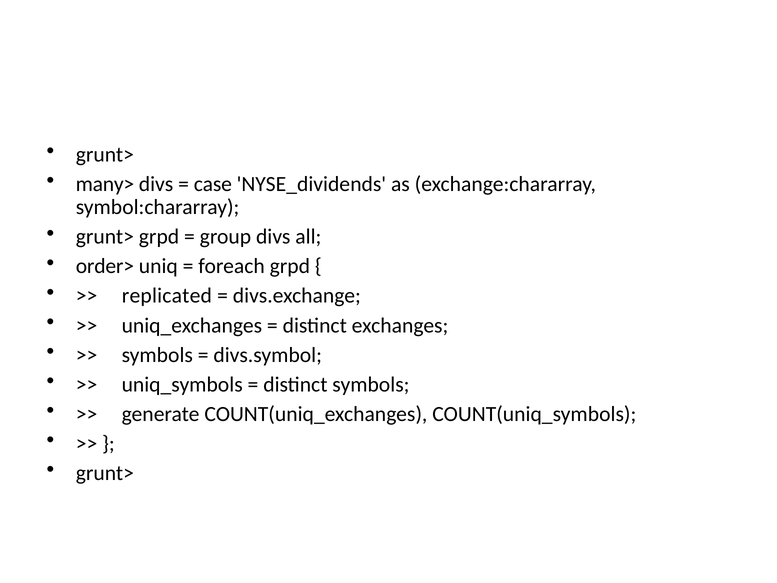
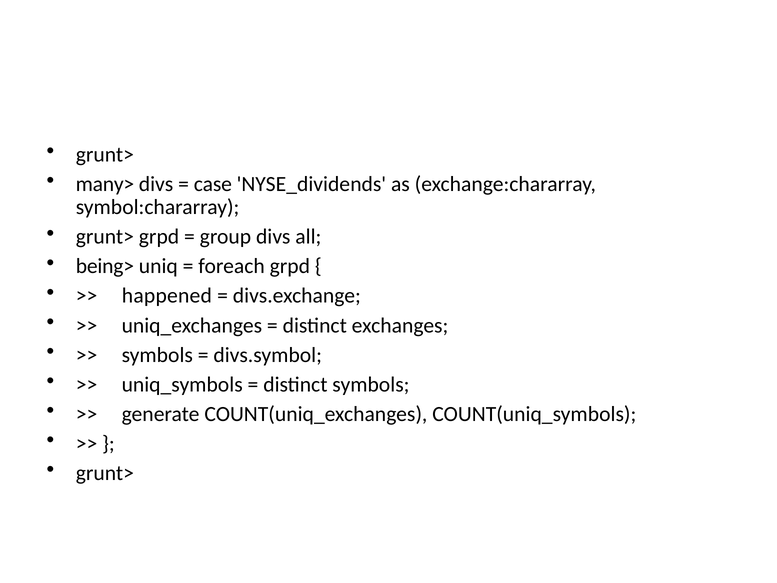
order>: order> -> being>
replicated: replicated -> happened
